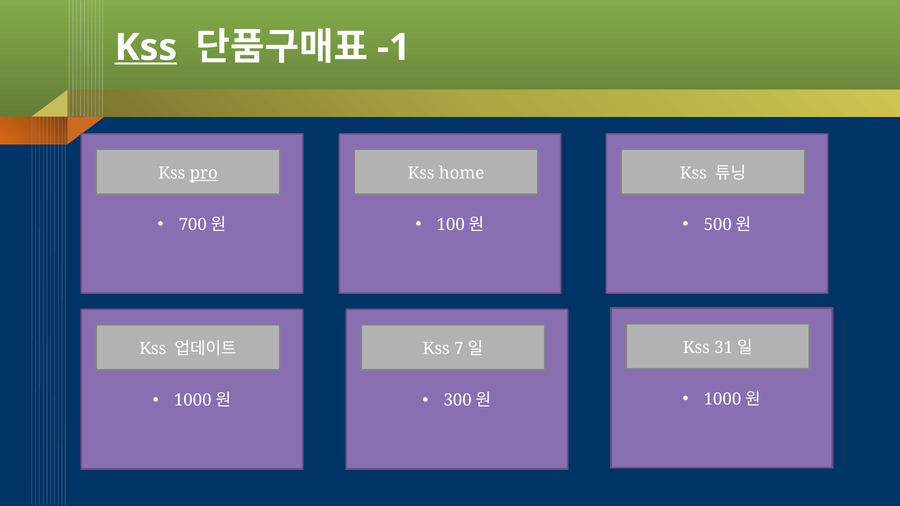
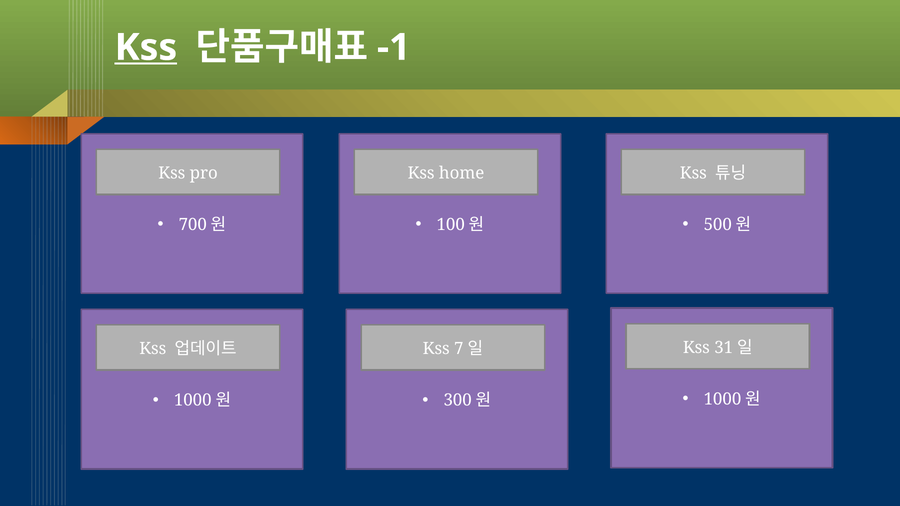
pro underline: present -> none
